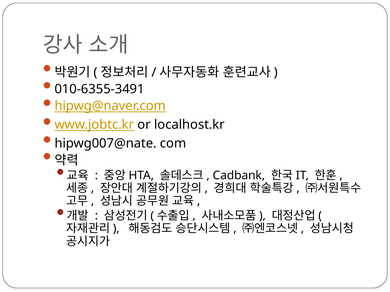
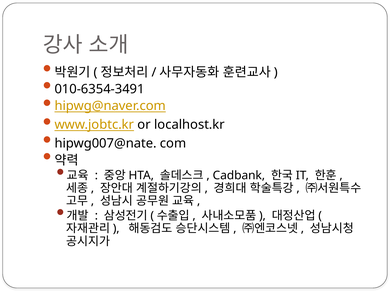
010-6355-3491: 010-6355-3491 -> 010-6354-3491
